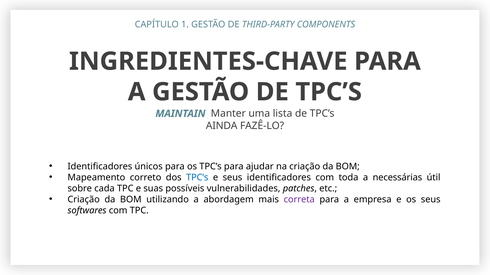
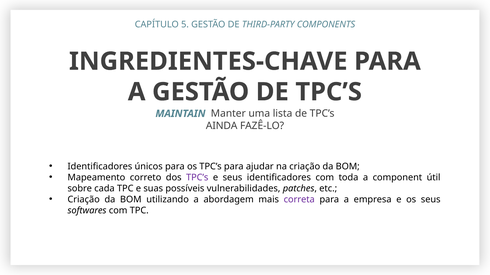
1: 1 -> 5
TPC’s at (197, 178) colour: blue -> purple
necessárias: necessárias -> component
